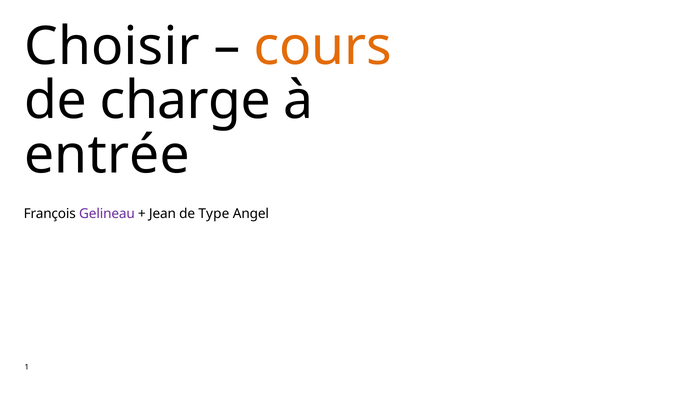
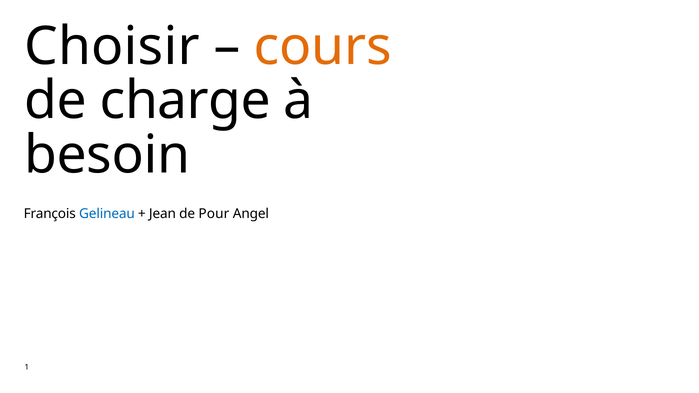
entrée: entrée -> besoin
Gelineau colour: purple -> blue
Type: Type -> Pour
